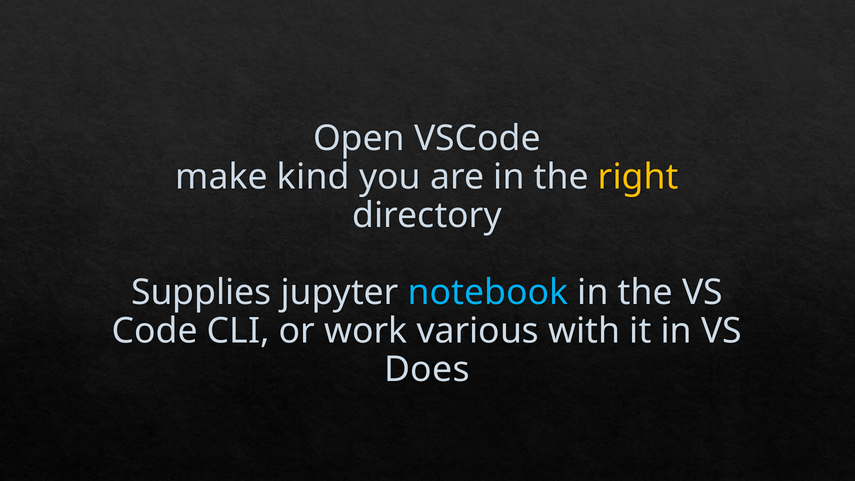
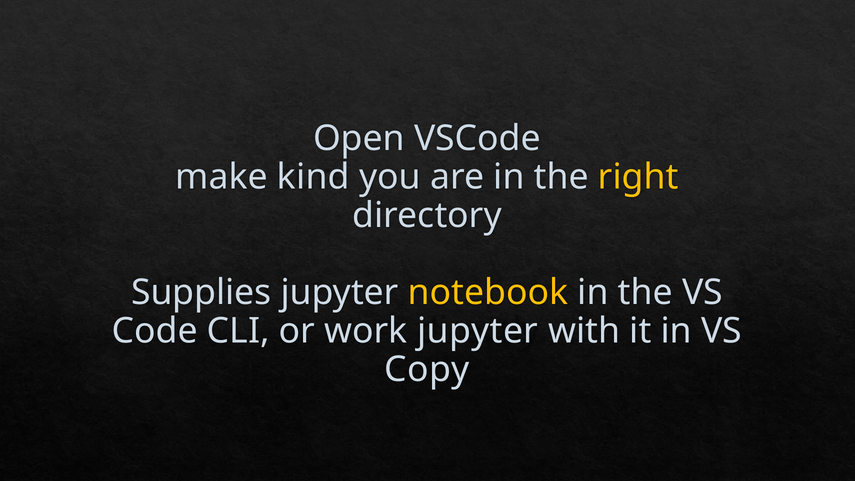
notebook colour: light blue -> yellow
work various: various -> jupyter
Does: Does -> Copy
